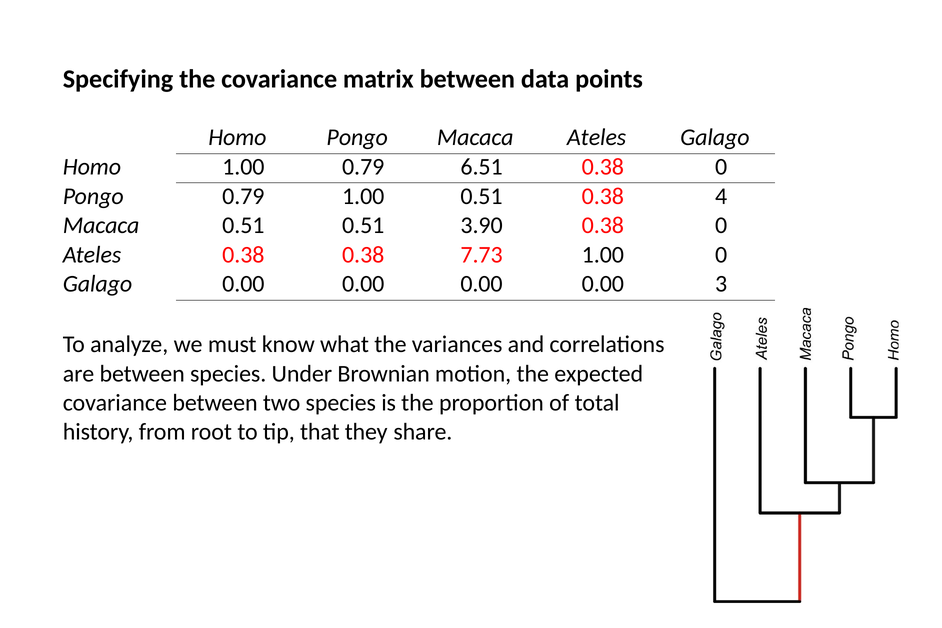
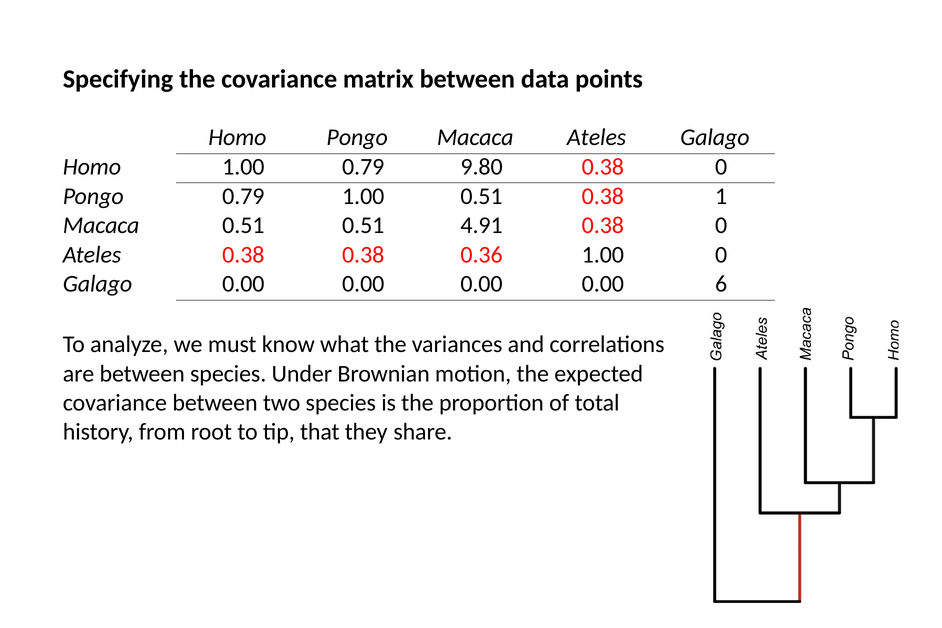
6.51: 6.51 -> 9.80
4: 4 -> 1
3.90: 3.90 -> 4.91
7.73: 7.73 -> 0.36
3: 3 -> 6
